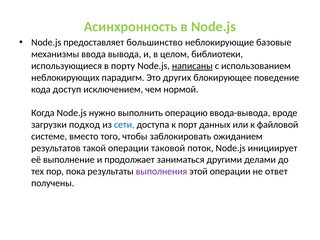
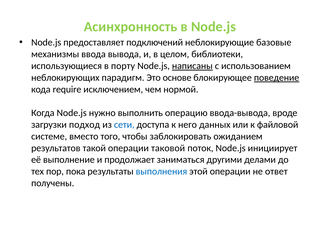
большинство: большинство -> подключений
других: других -> основе
поведение underline: none -> present
доступ: доступ -> require
порт: порт -> него
выполнения colour: purple -> blue
